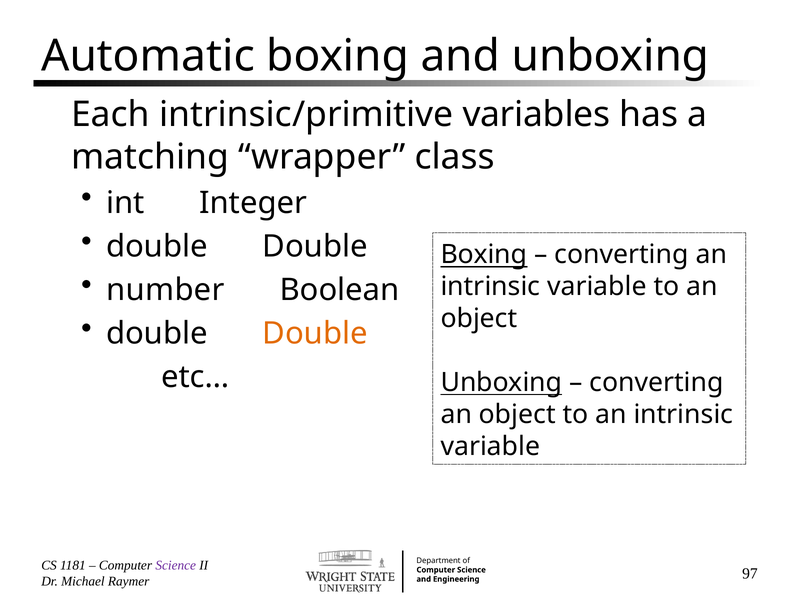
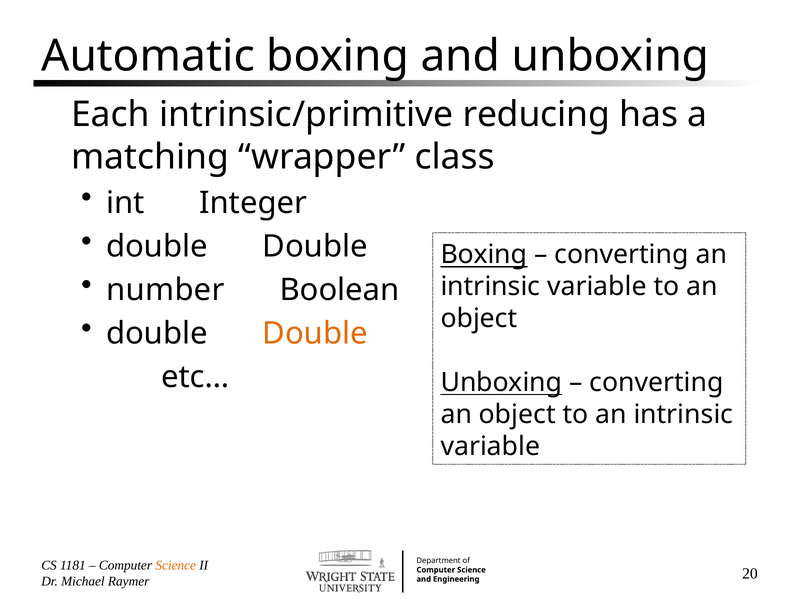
variables: variables -> reducing
Science at (176, 566) colour: purple -> orange
97: 97 -> 20
